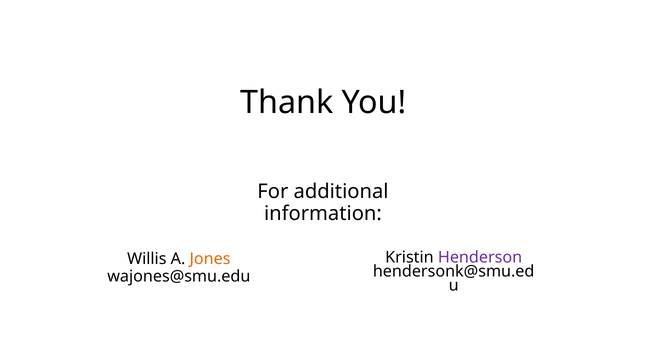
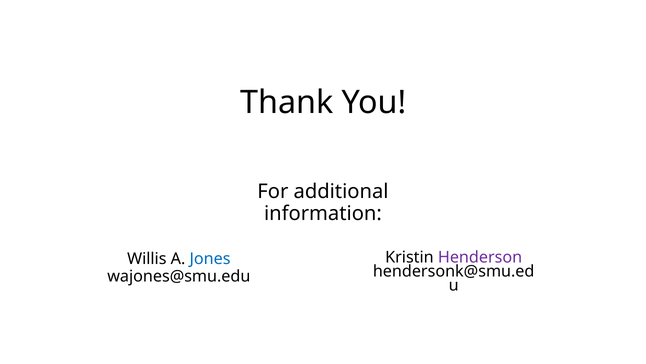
Jones colour: orange -> blue
